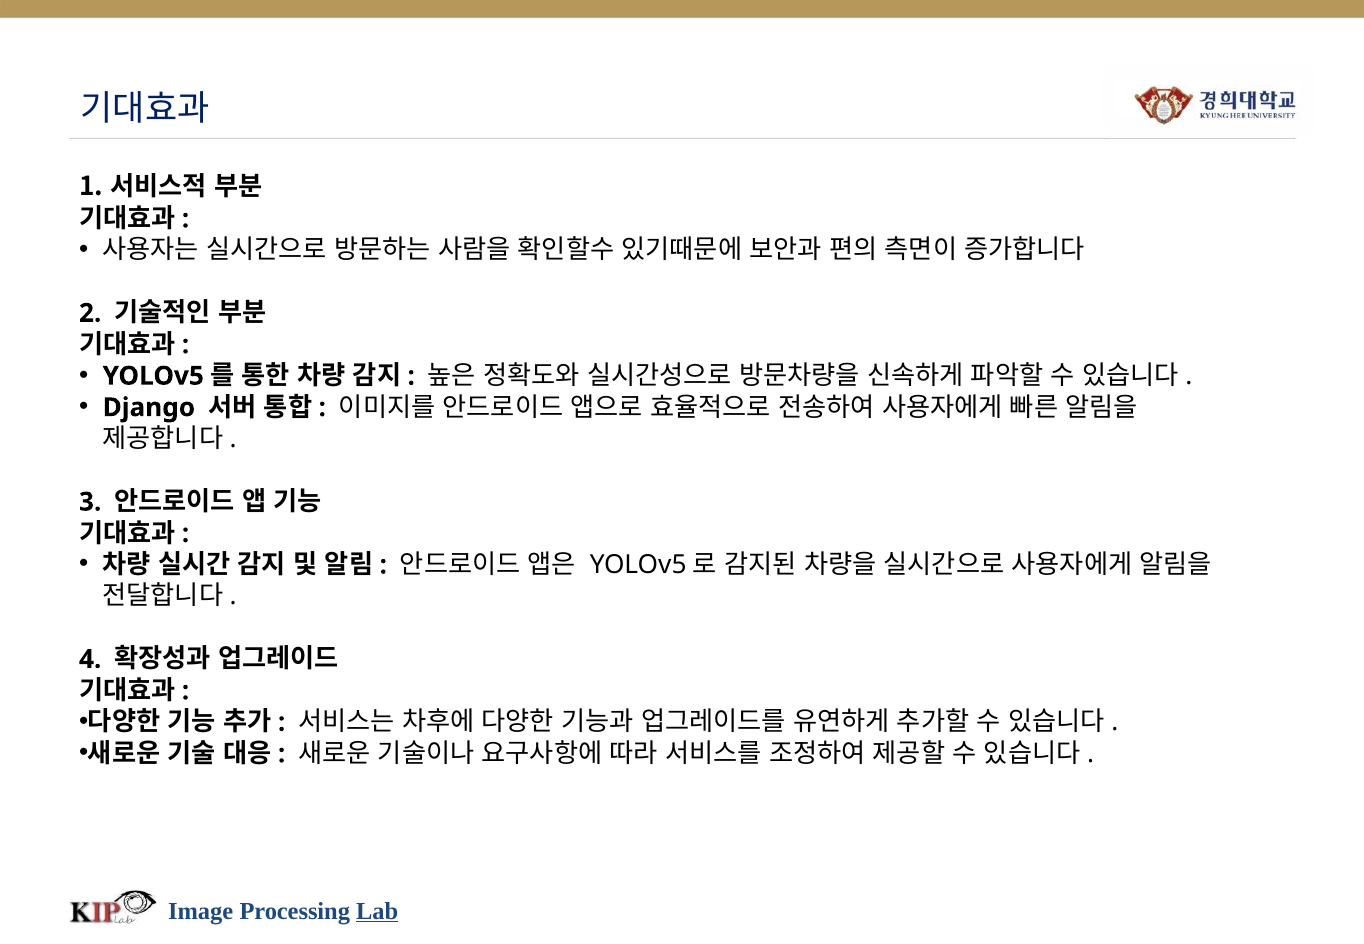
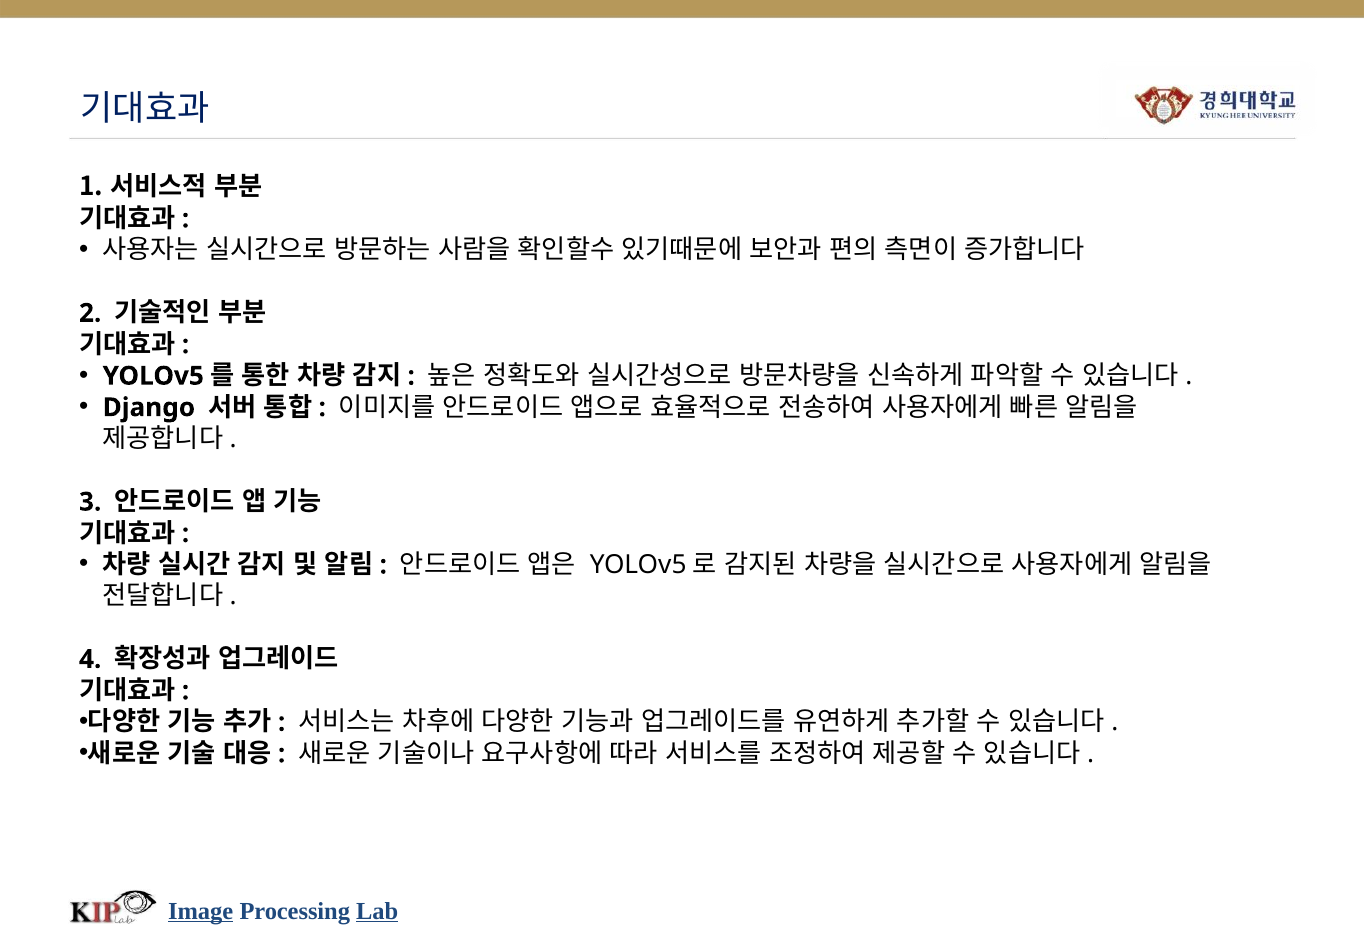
Image underline: none -> present
